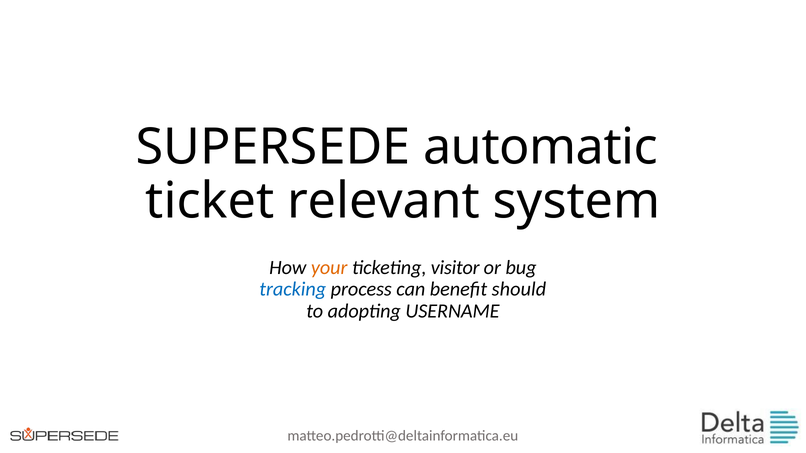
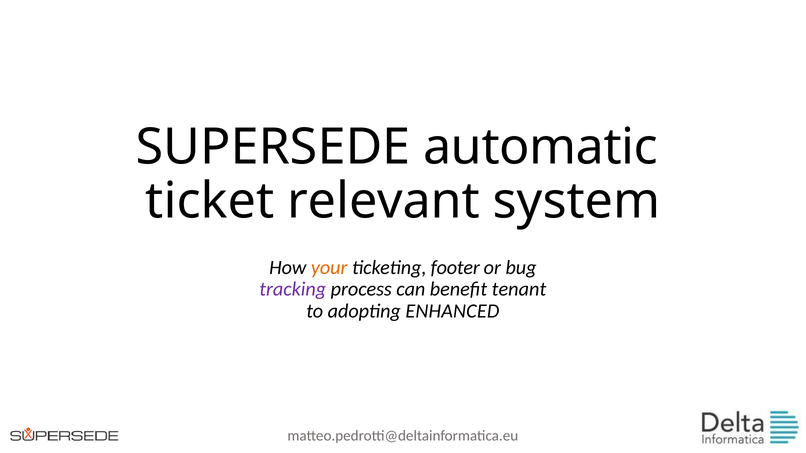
visitor: visitor -> footer
tracking colour: blue -> purple
should: should -> tenant
USERNAME: USERNAME -> ENHANCED
